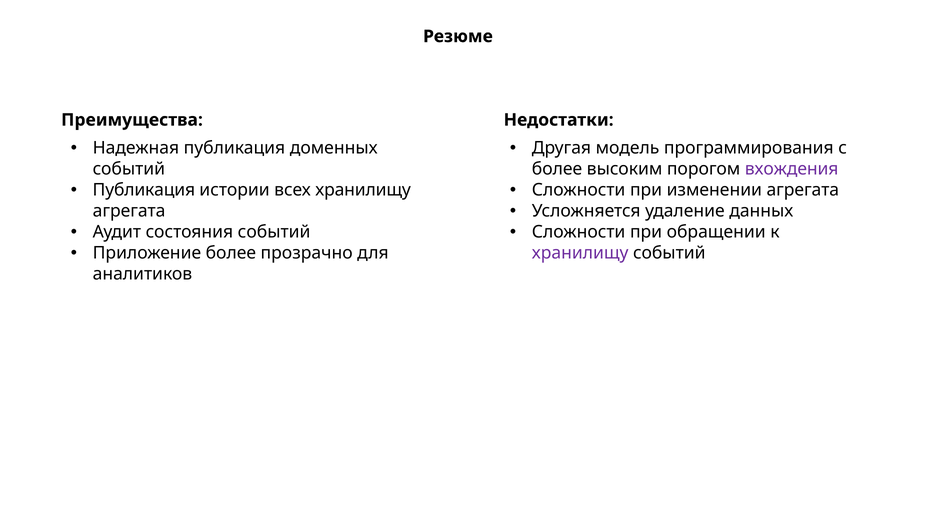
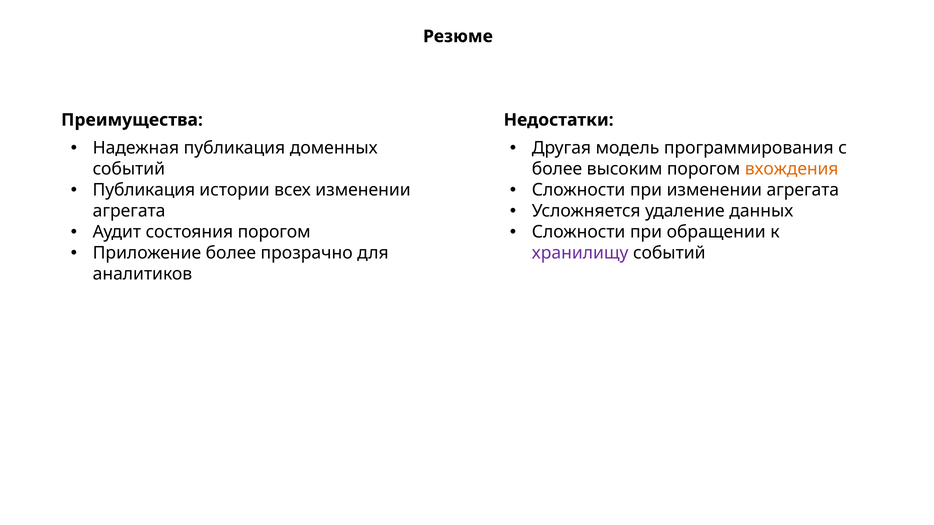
вхождения colour: purple -> orange
всех хранилищу: хранилищу -> изменении
состояния событий: событий -> порогом
